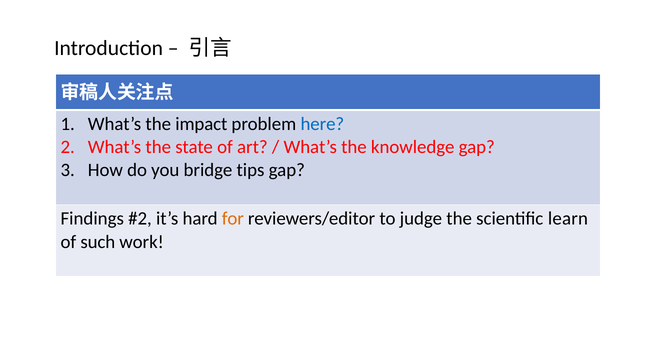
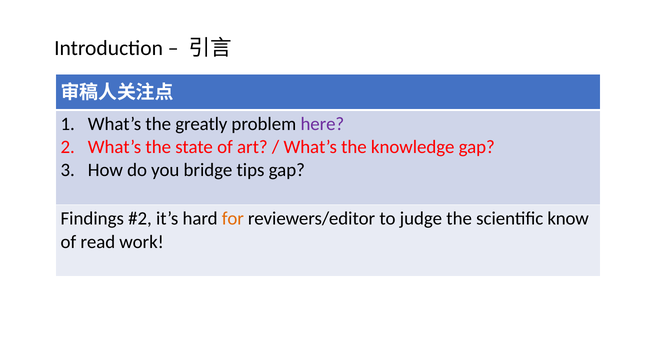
impact: impact -> greatly
here colour: blue -> purple
learn: learn -> know
such: such -> read
